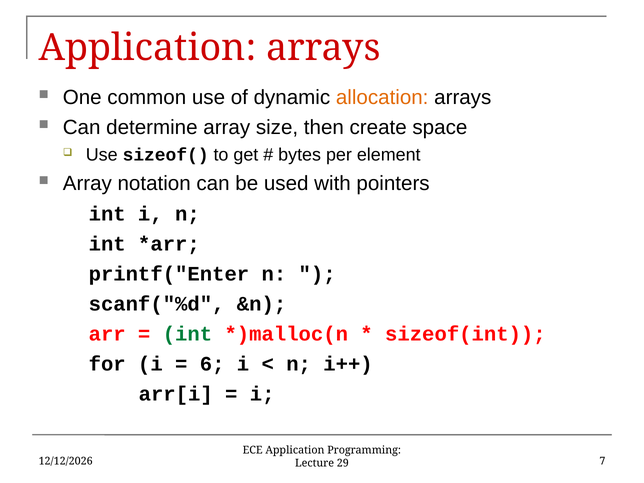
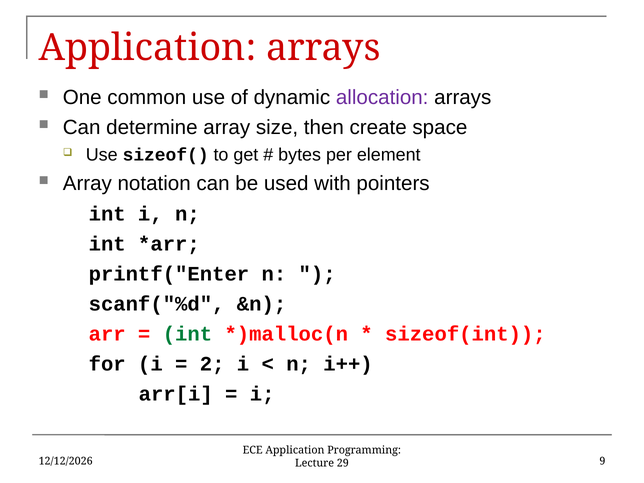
allocation colour: orange -> purple
6: 6 -> 2
7: 7 -> 9
